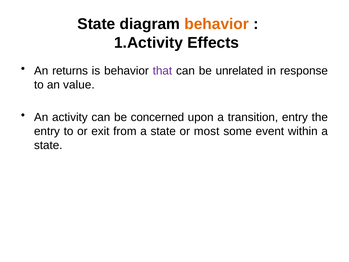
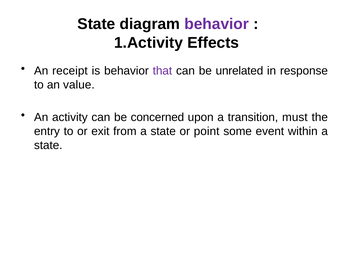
behavior at (217, 24) colour: orange -> purple
returns: returns -> receipt
transition entry: entry -> must
most: most -> point
